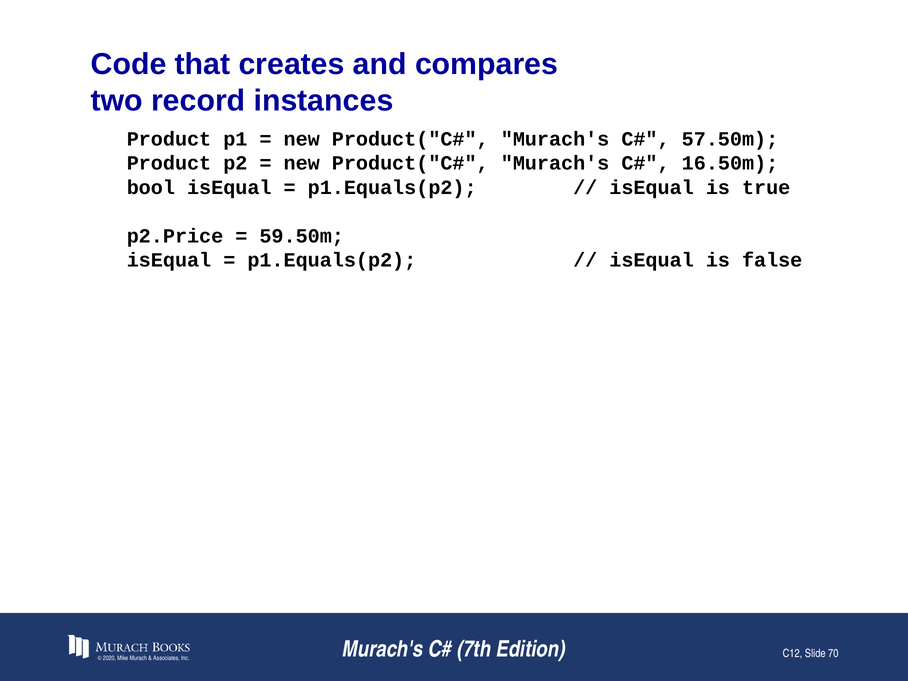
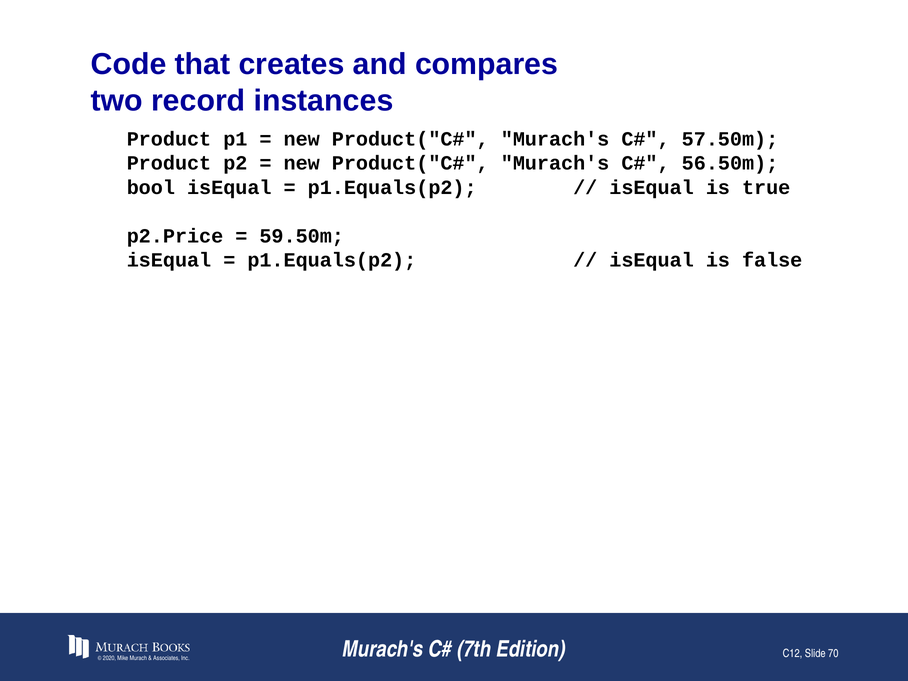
16.50m: 16.50m -> 56.50m
